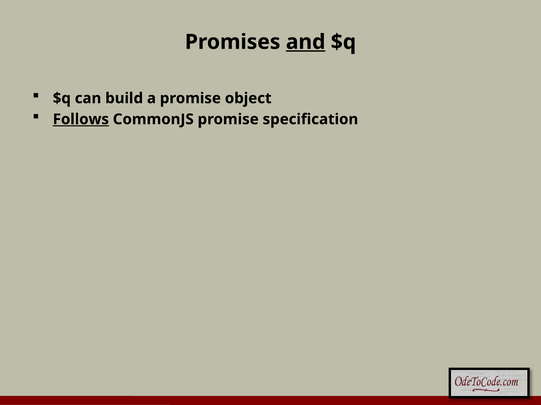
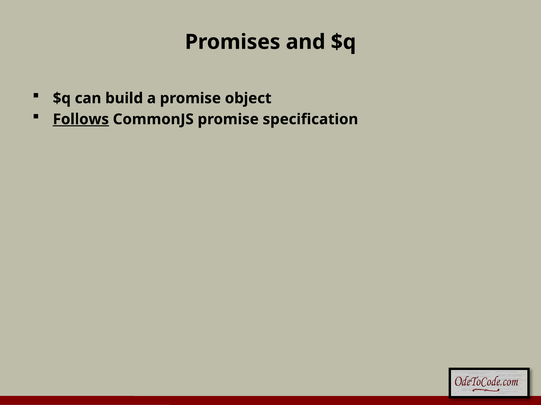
and underline: present -> none
